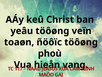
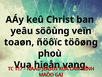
yeâu töôøng: töôøng -> söôùng
